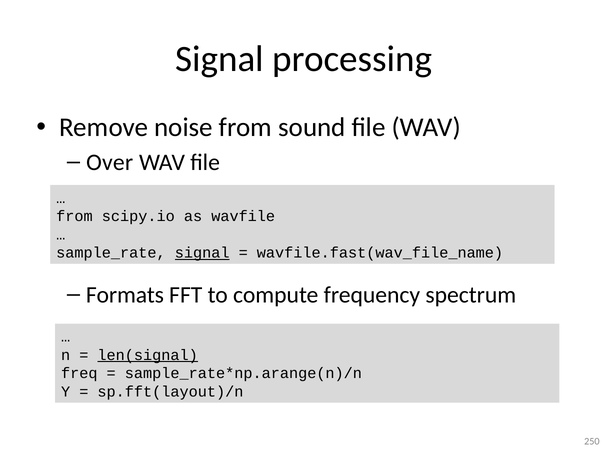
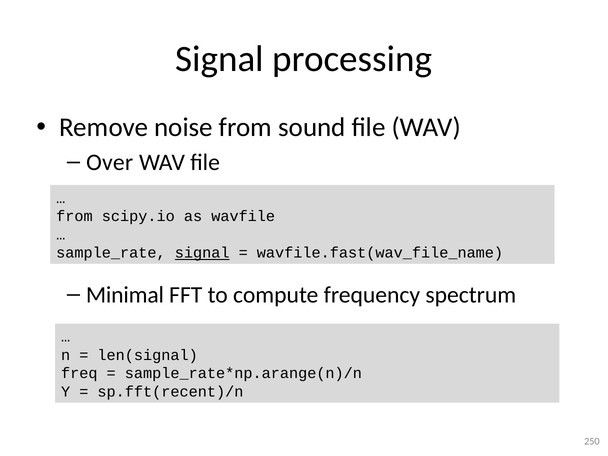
Formats: Formats -> Minimal
len(signal underline: present -> none
sp.fft(layout)/n: sp.fft(layout)/n -> sp.fft(recent)/n
